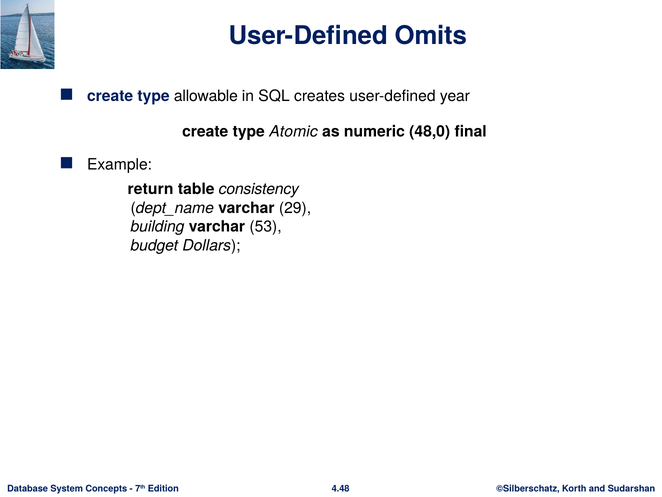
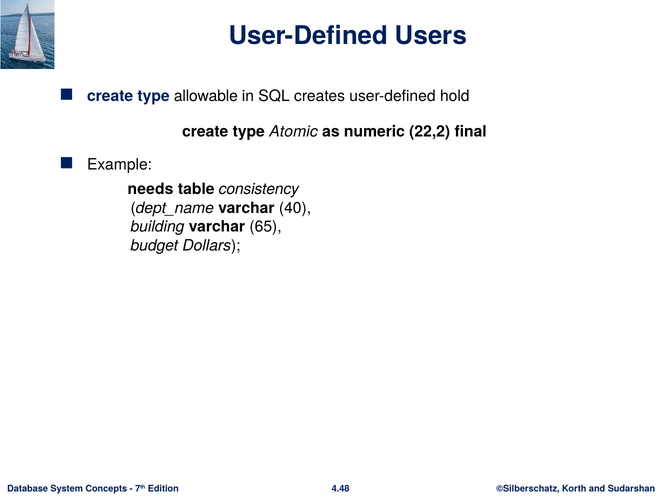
Omits: Omits -> Users
year: year -> hold
48,0: 48,0 -> 22,2
return: return -> needs
29: 29 -> 40
53: 53 -> 65
